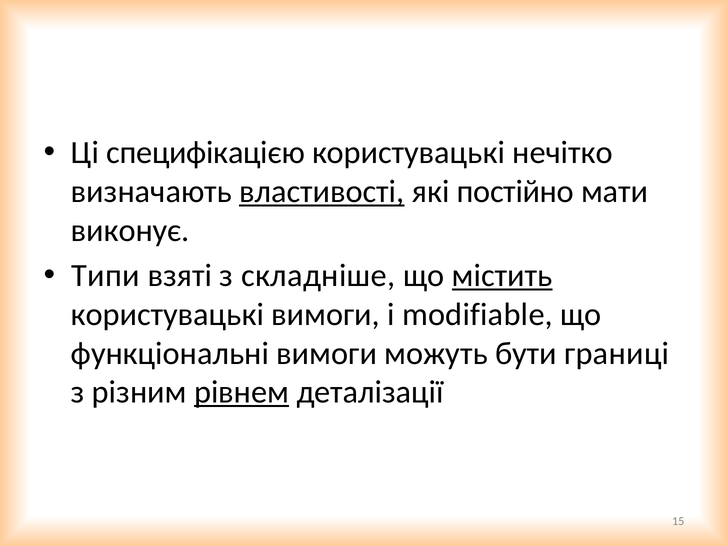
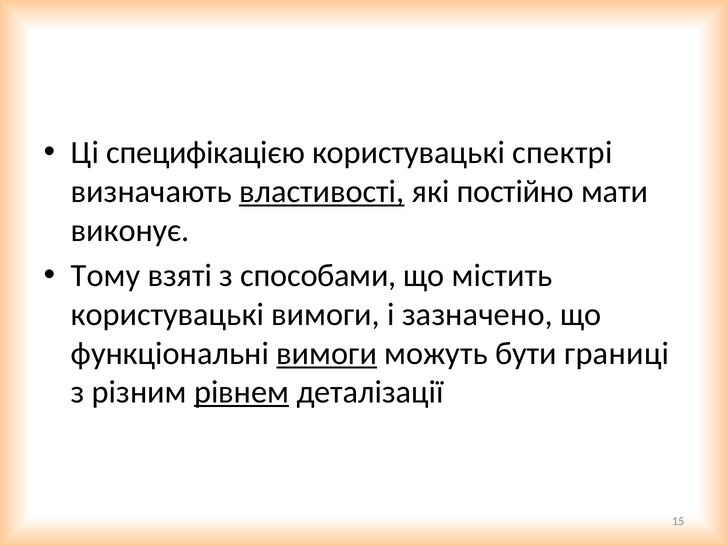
нечітко: нечітко -> спектрі
Типи: Типи -> Тому
складніше: складніше -> способами
містить underline: present -> none
modifiable: modifiable -> зазначено
вимоги at (327, 353) underline: none -> present
